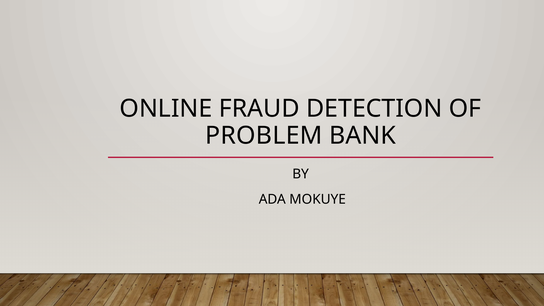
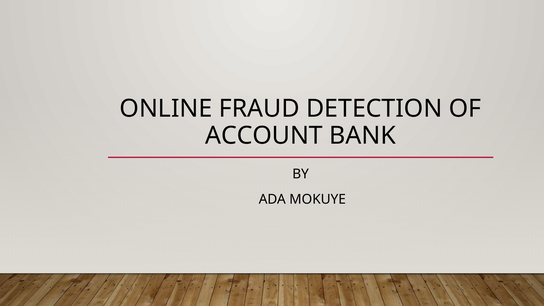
PROBLEM: PROBLEM -> ACCOUNT
